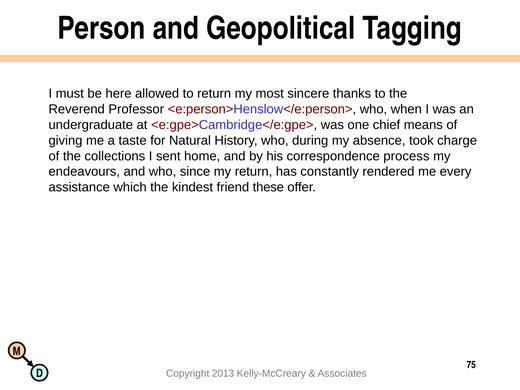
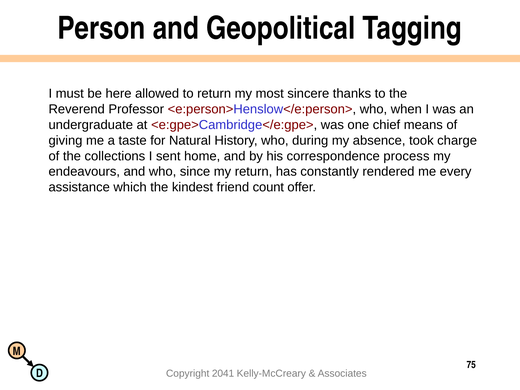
these: these -> count
2013: 2013 -> 2041
